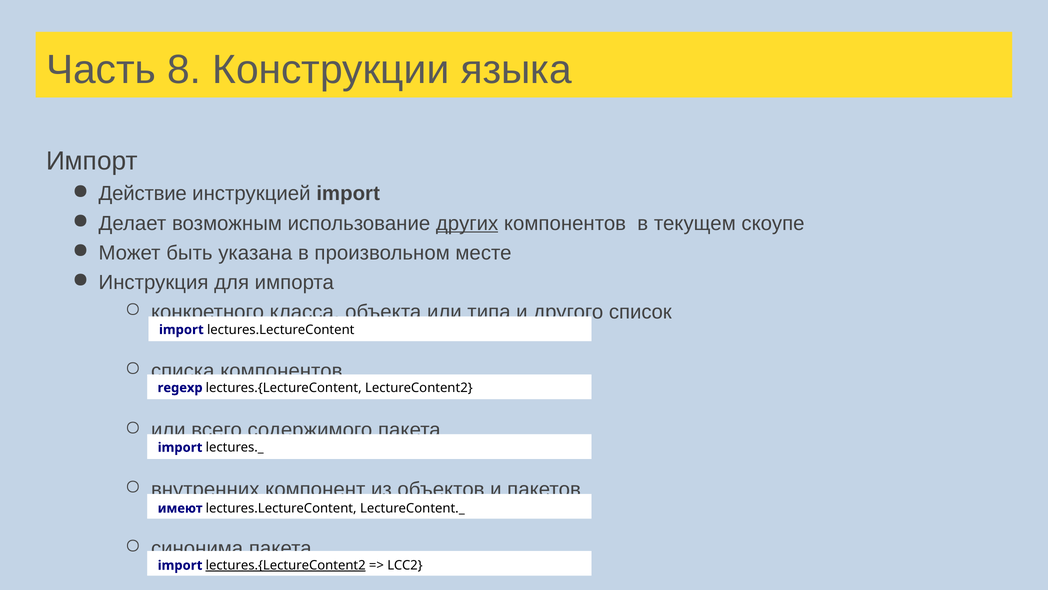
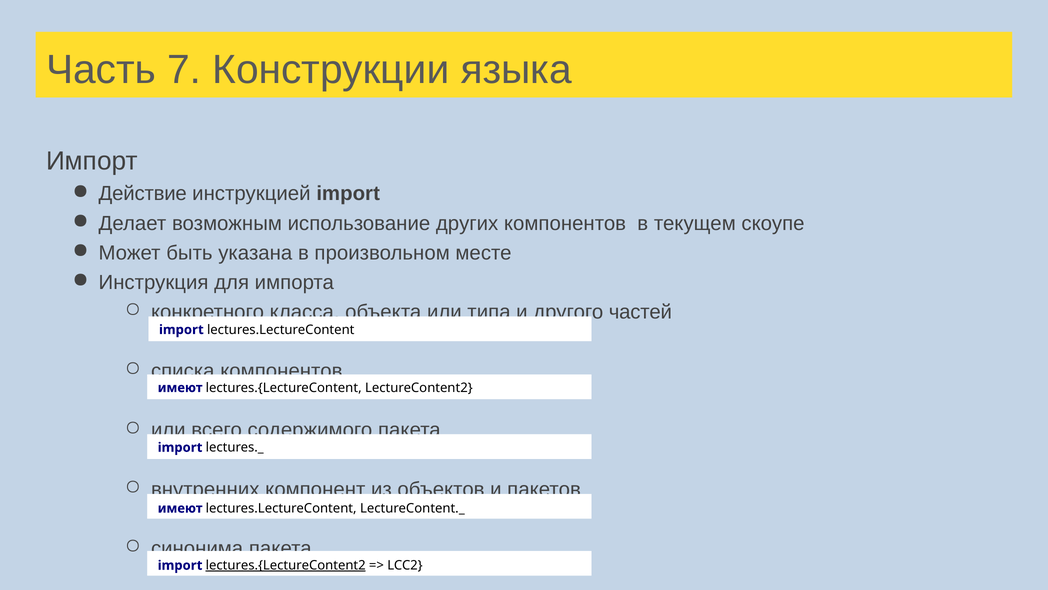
8: 8 -> 7
других underline: present -> none
список: список -> частей
regexp at (180, 387): regexp -> имеют
